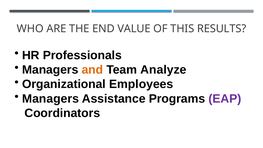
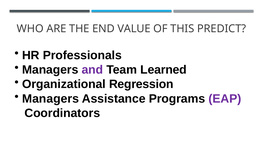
RESULTS: RESULTS -> PREDICT
and colour: orange -> purple
Analyze: Analyze -> Learned
Employees: Employees -> Regression
